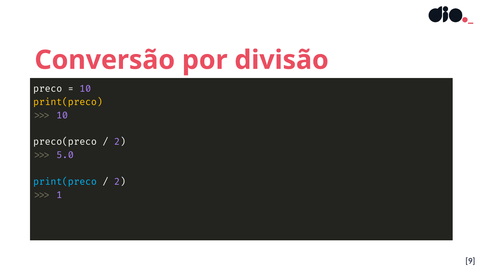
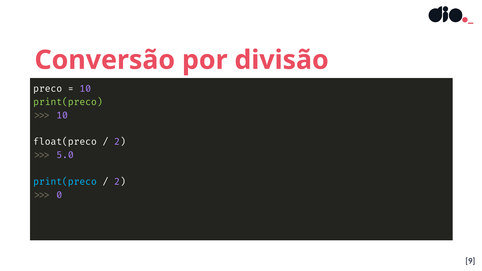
print(preco at (68, 102) colour: yellow -> light green
preco(preco: preco(preco -> float(preco
1: 1 -> 0
